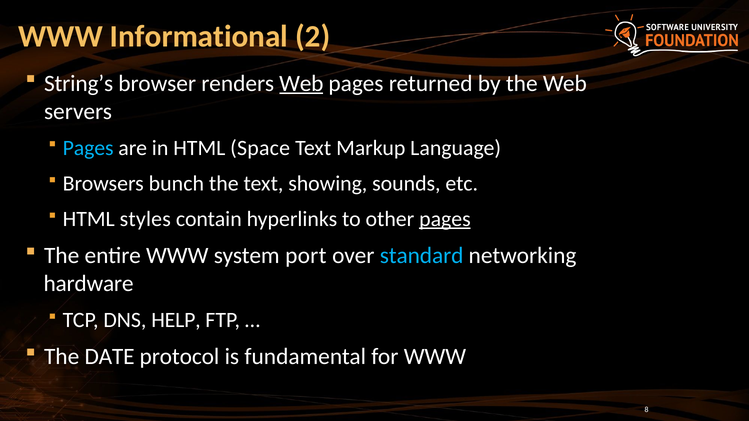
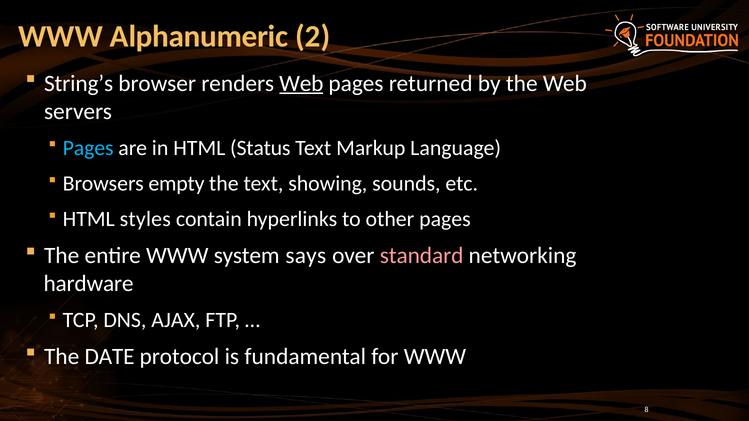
Informational: Informational -> Alphanumeric
Space: Space -> Status
bunch: bunch -> empty
pages at (445, 219) underline: present -> none
port: port -> says
standard colour: light blue -> pink
HELP: HELP -> AJAX
